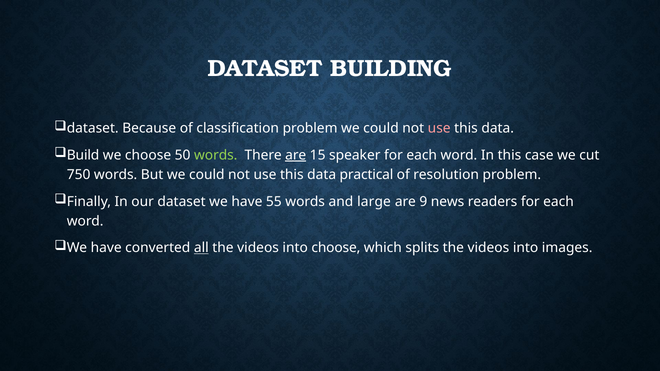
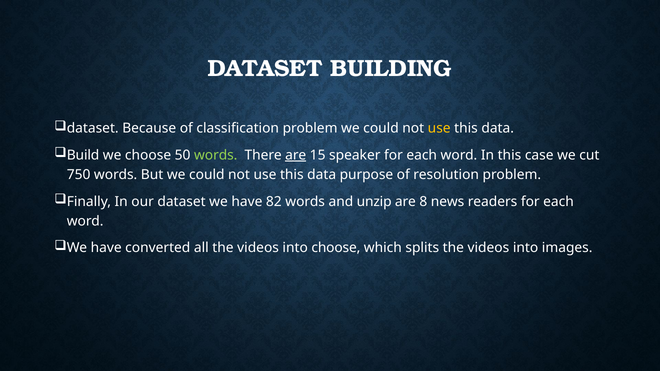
use at (439, 128) colour: pink -> yellow
practical: practical -> purpose
55: 55 -> 82
large: large -> unzip
9: 9 -> 8
all underline: present -> none
